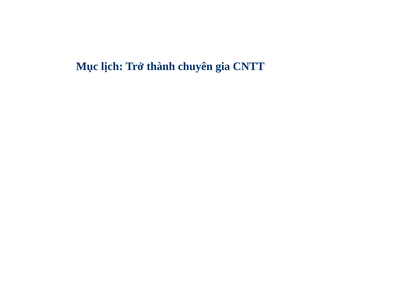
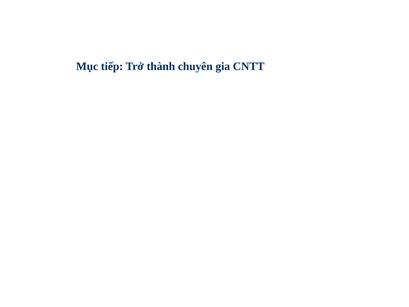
lịch: lịch -> tiếp
